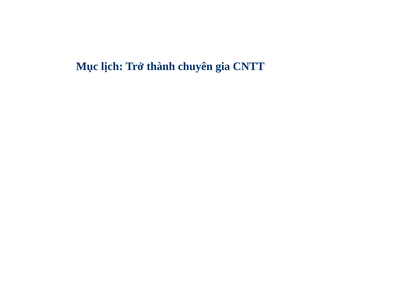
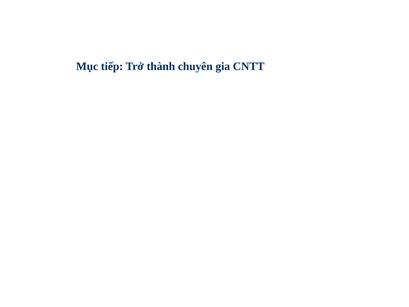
lịch: lịch -> tiếp
